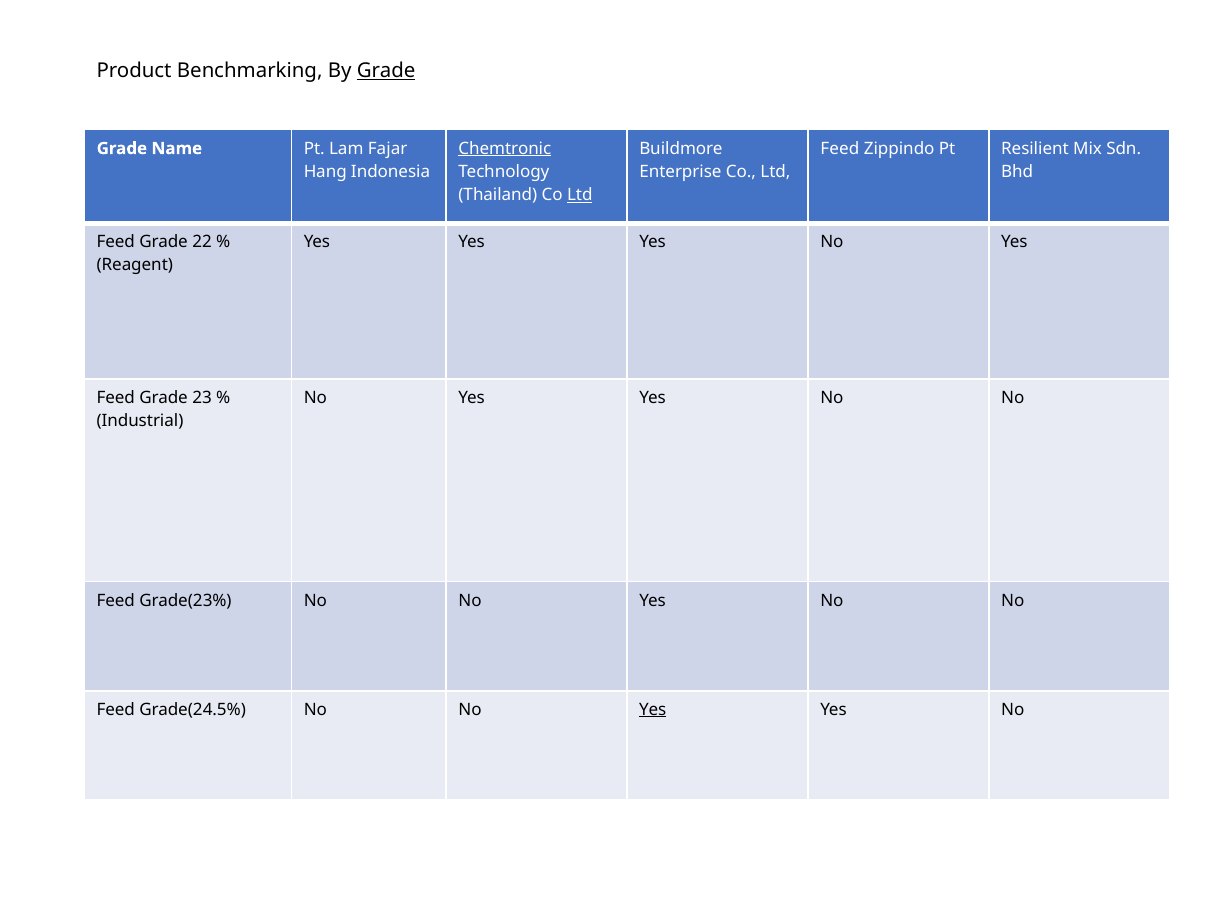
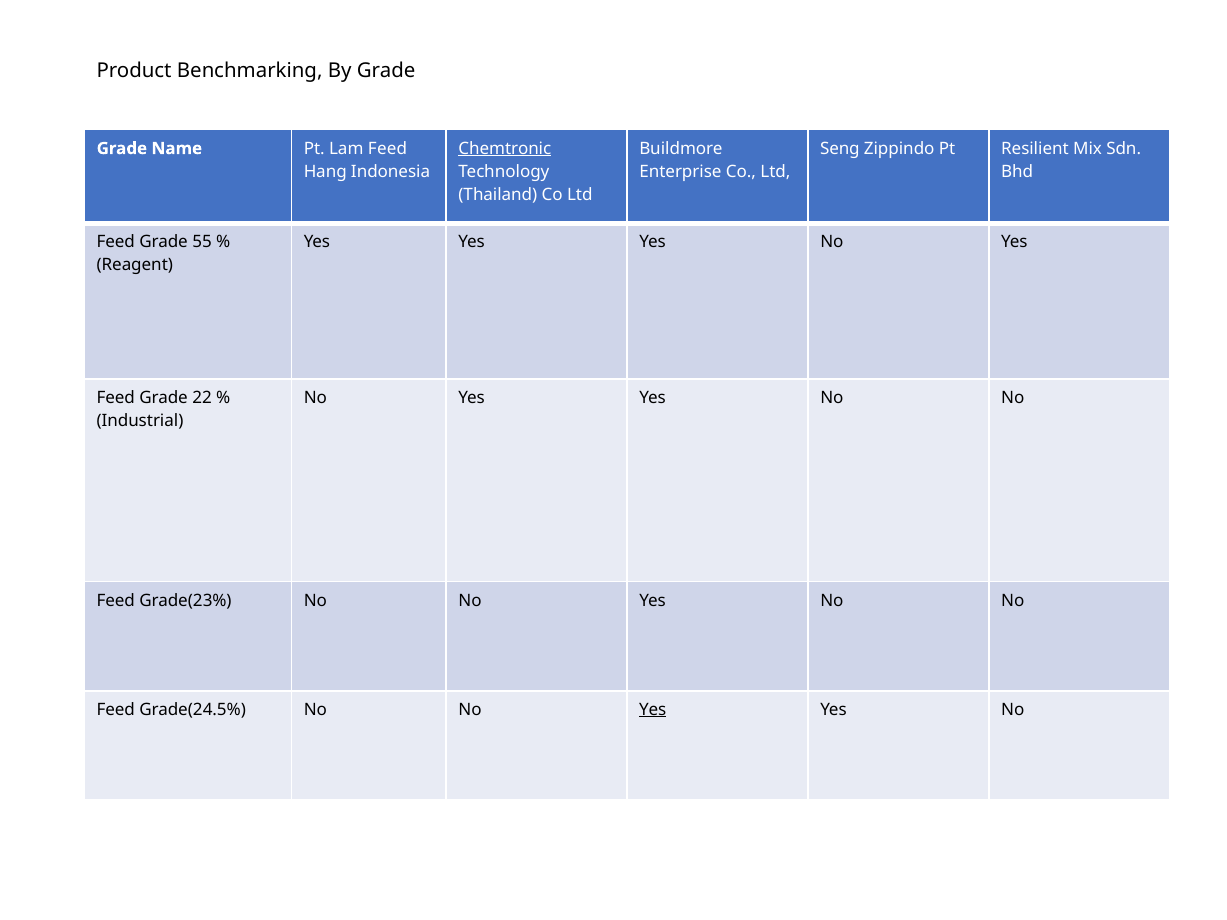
Grade at (386, 71) underline: present -> none
Feed at (840, 149): Feed -> Seng
Lam Fajar: Fajar -> Feed
Ltd at (580, 195) underline: present -> none
22: 22 -> 55
23: 23 -> 22
